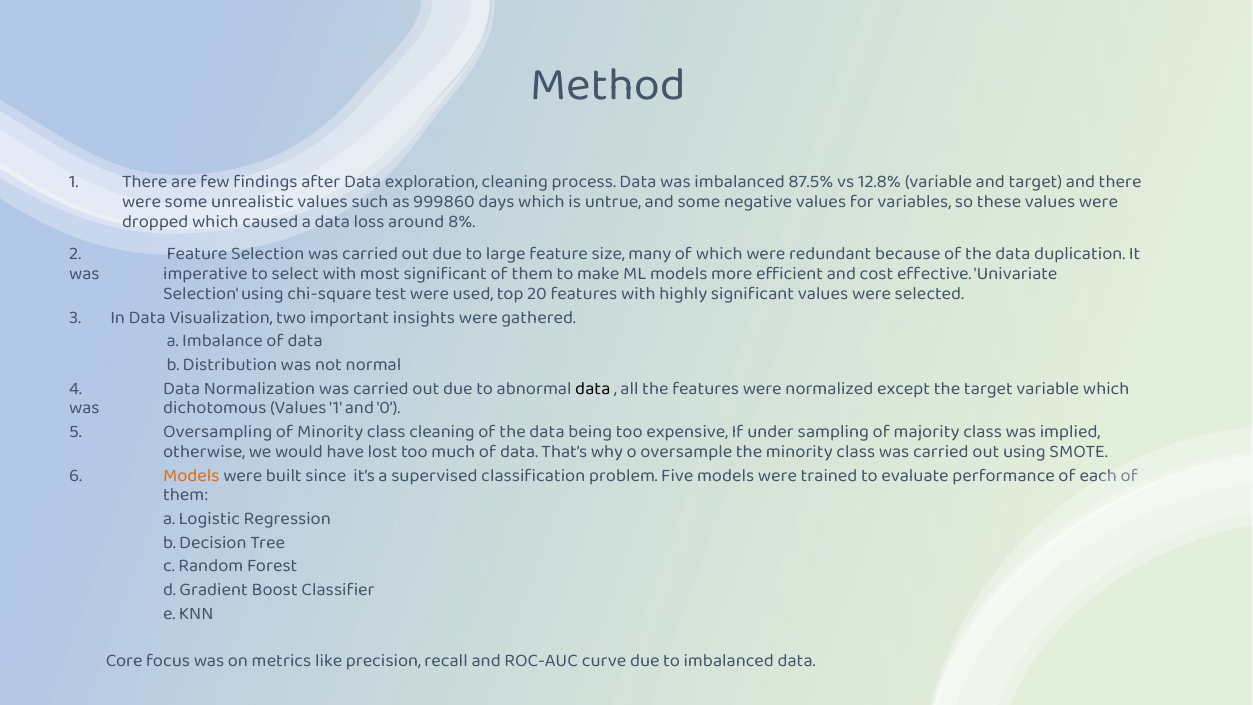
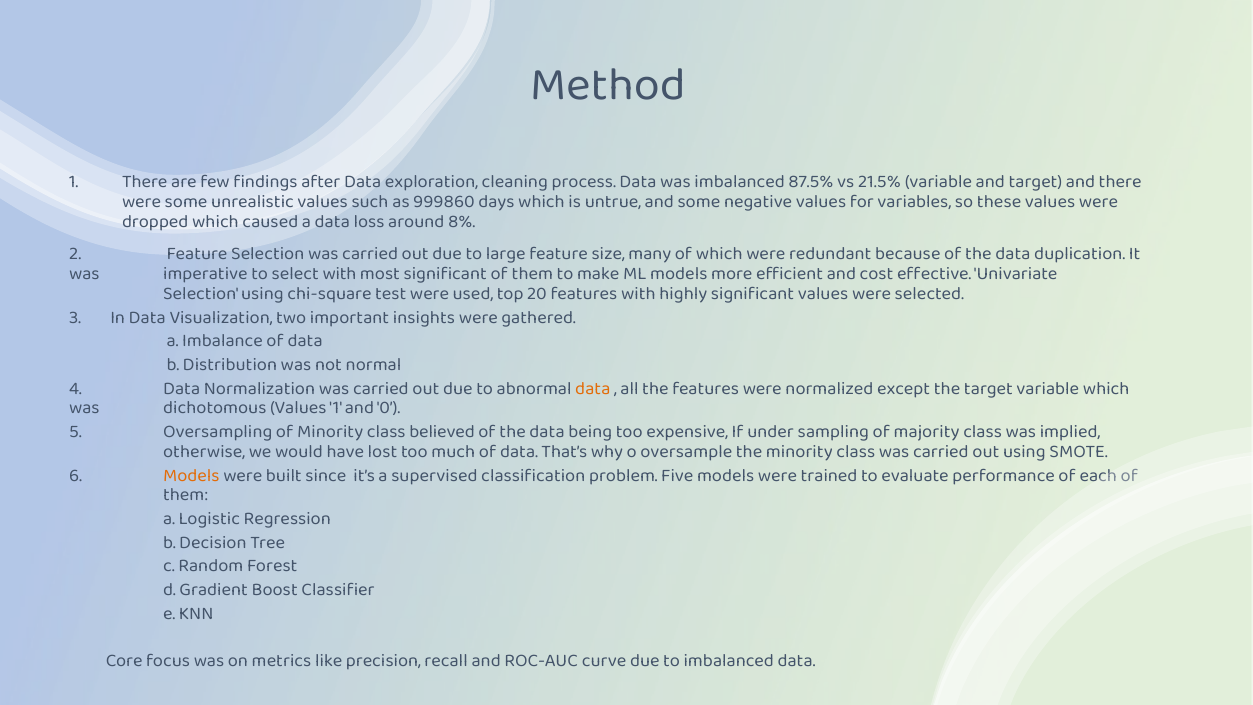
12.8%: 12.8% -> 21.5%
data at (593, 388) colour: black -> orange
class cleaning: cleaning -> believed
